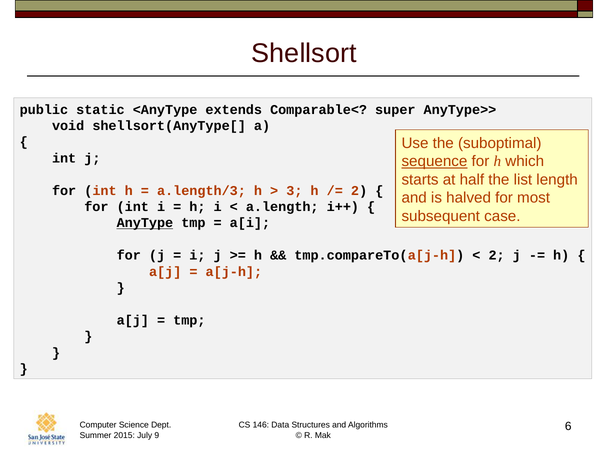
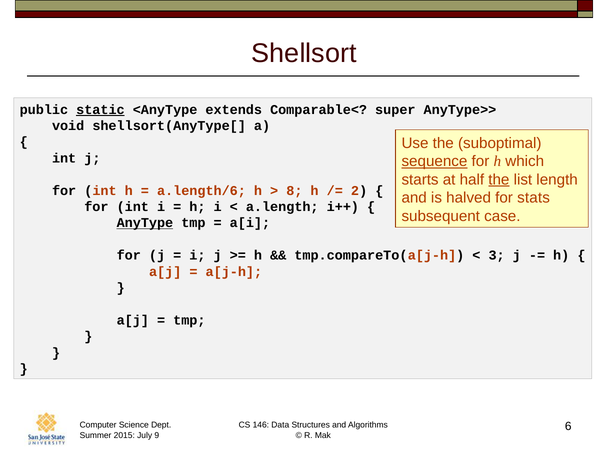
static underline: none -> present
the at (499, 180) underline: none -> present
a.length/3: a.length/3 -> a.length/6
3: 3 -> 8
most: most -> stats
2 at (497, 255): 2 -> 3
